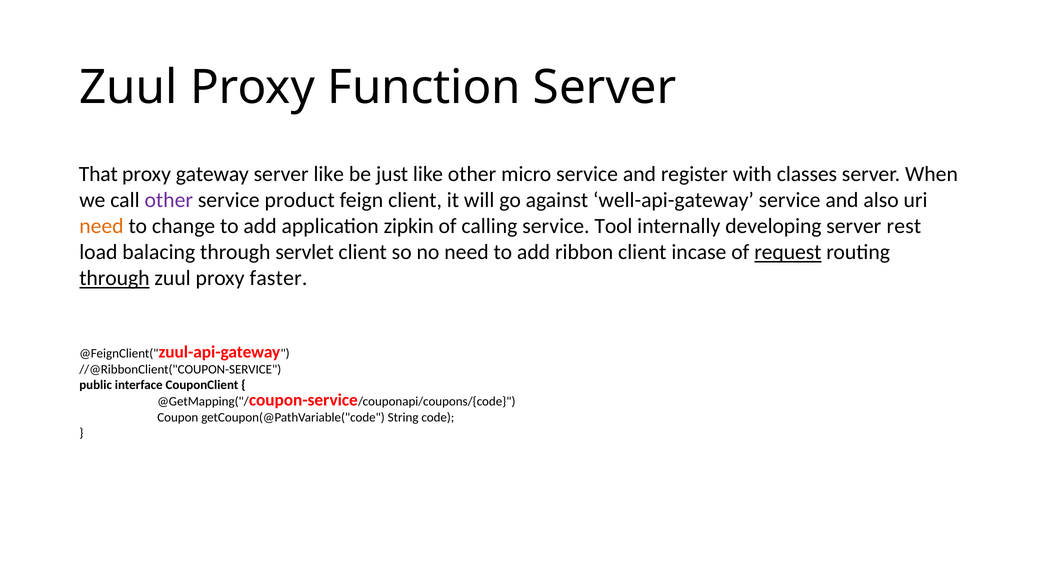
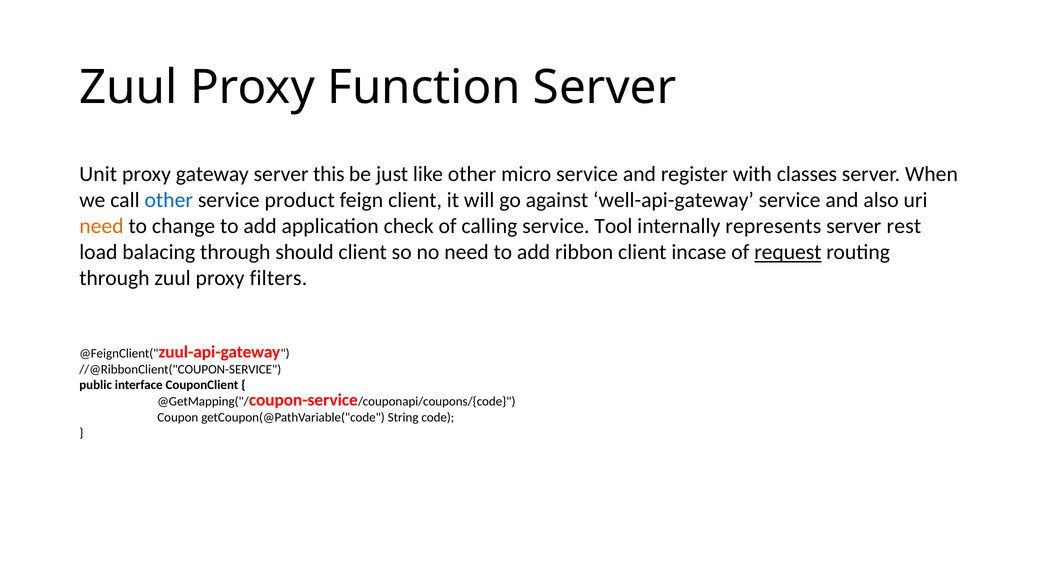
That: That -> Unit
server like: like -> this
other at (169, 200) colour: purple -> blue
zipkin: zipkin -> check
developing: developing -> represents
servlet: servlet -> should
through at (114, 278) underline: present -> none
faster: faster -> filters
